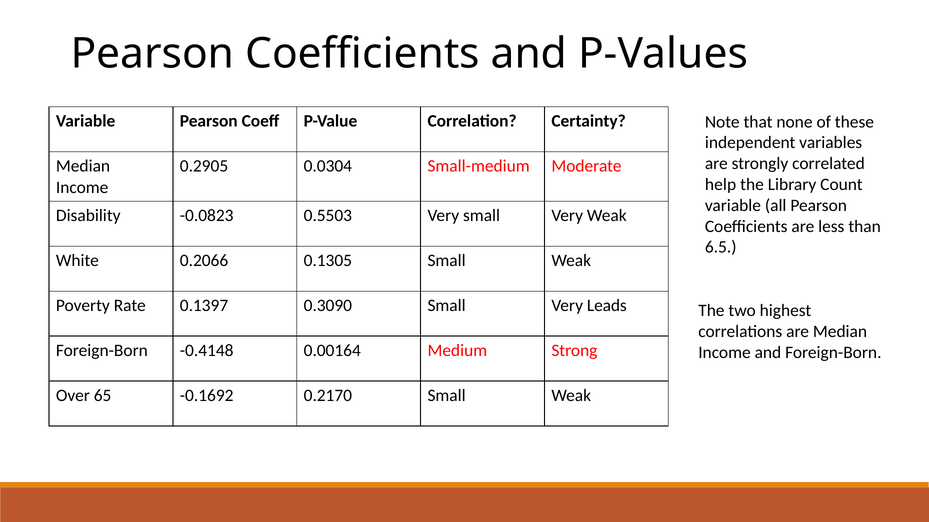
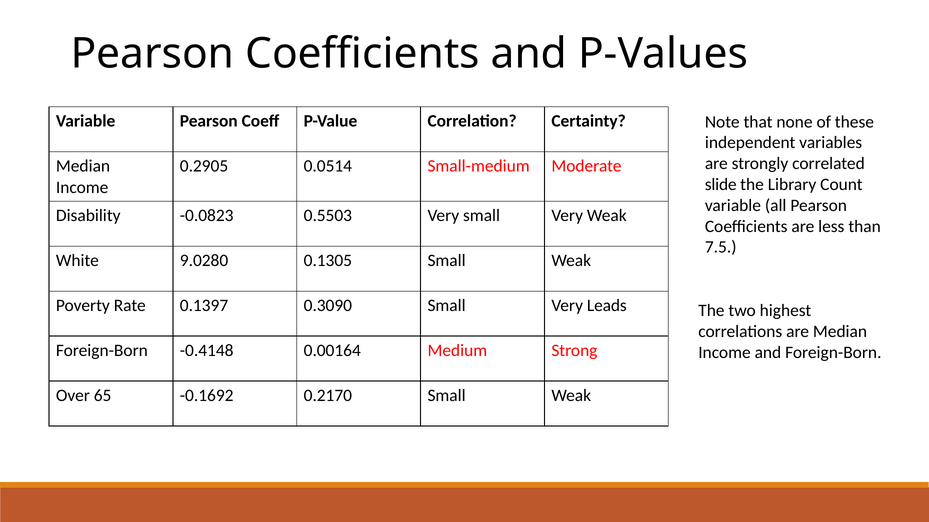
0.0304: 0.0304 -> 0.0514
help: help -> slide
6.5: 6.5 -> 7.5
0.2066: 0.2066 -> 9.0280
